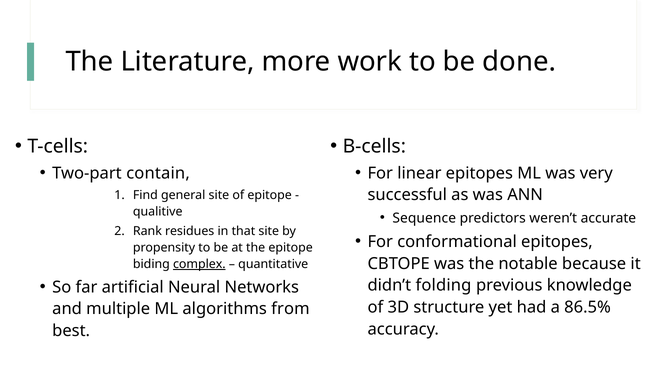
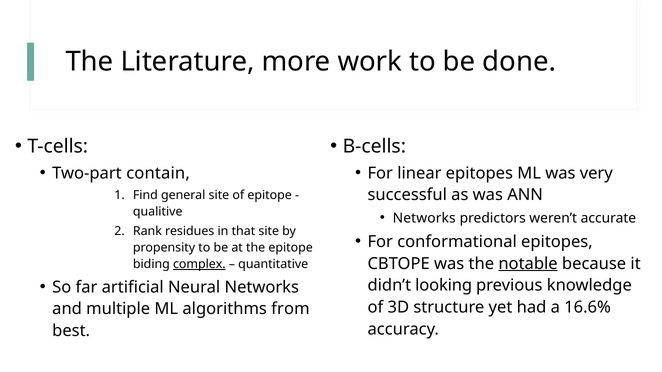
Sequence at (424, 218): Sequence -> Networks
notable underline: none -> present
folding: folding -> looking
86.5%: 86.5% -> 16.6%
